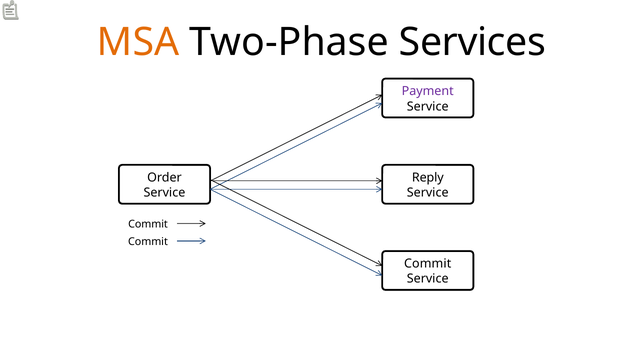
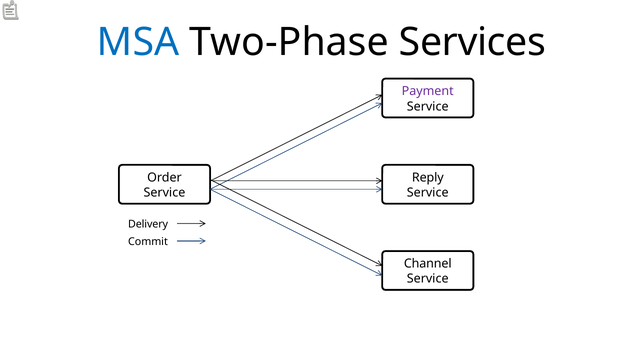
MSA colour: orange -> blue
Commit at (148, 224): Commit -> Delivery
Commit at (428, 264): Commit -> Channel
